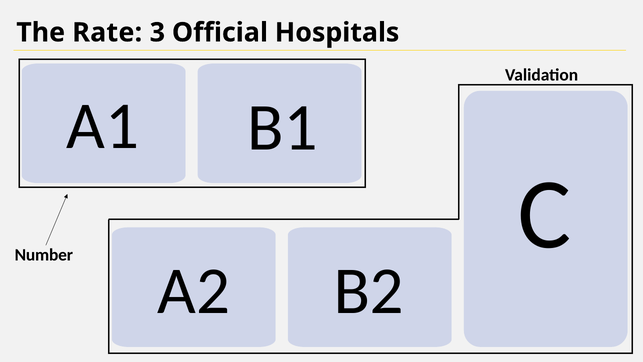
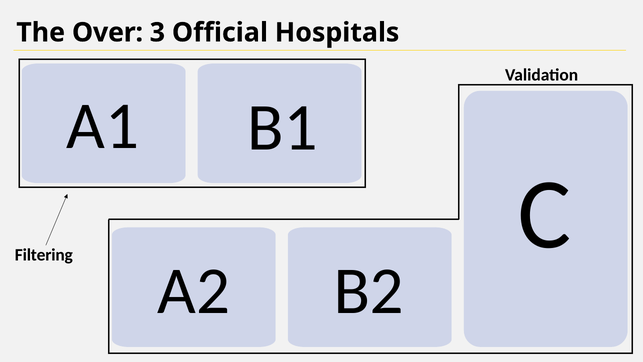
Rate: Rate -> Over
Number: Number -> Filtering
